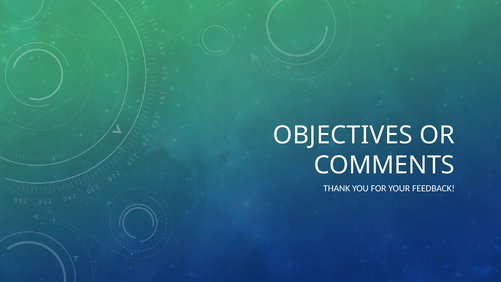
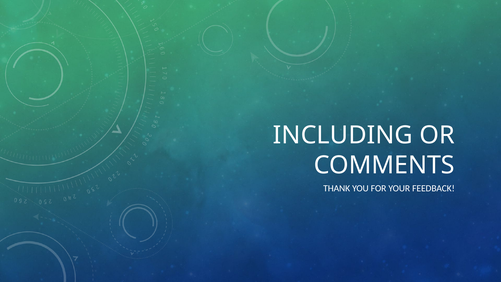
OBJECTIVES: OBJECTIVES -> INCLUDING
